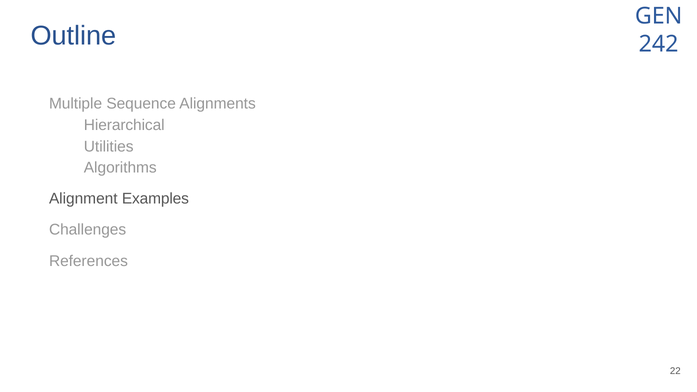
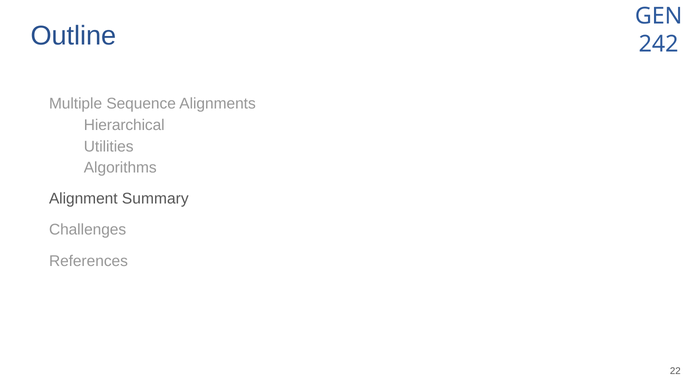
Examples: Examples -> Summary
